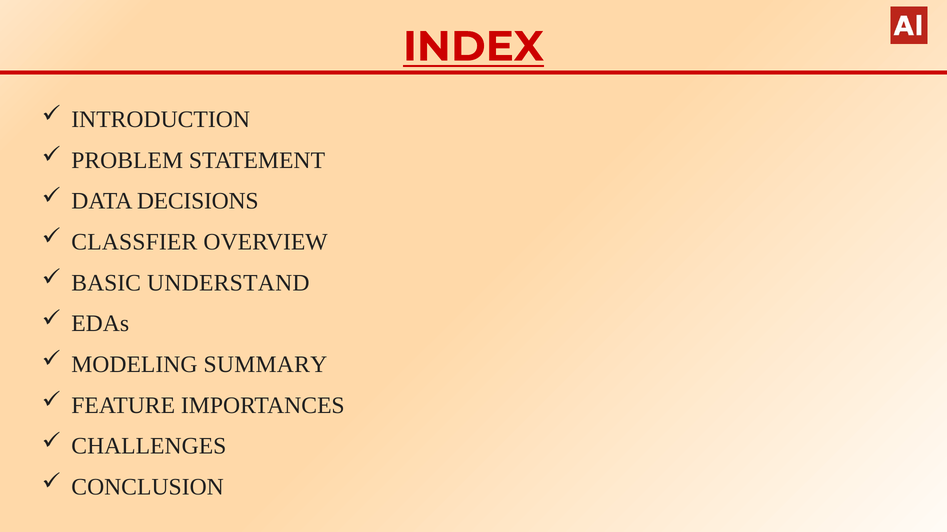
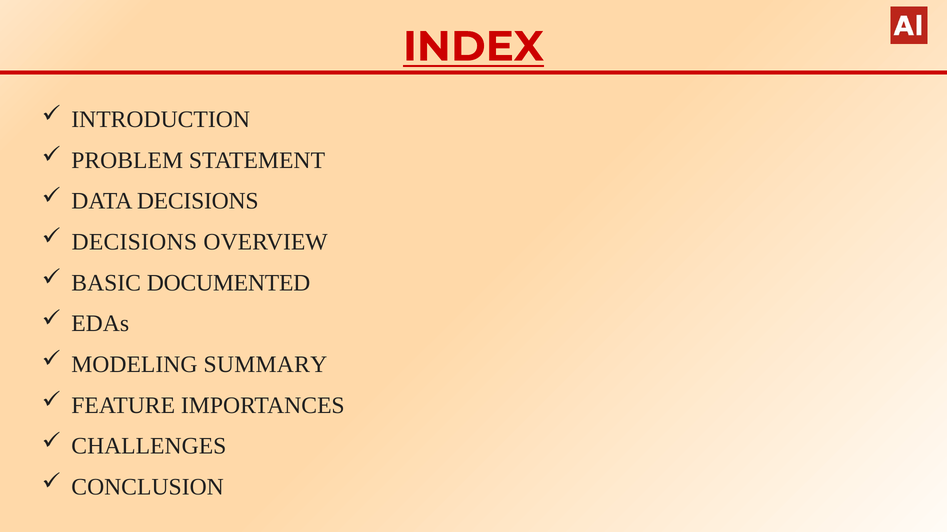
CLASSFIER at (134, 242): CLASSFIER -> DECISIONS
UNDERSTAND: UNDERSTAND -> DOCUMENTED
